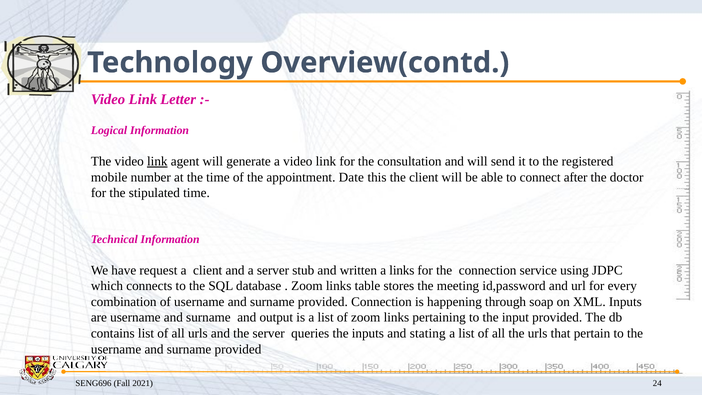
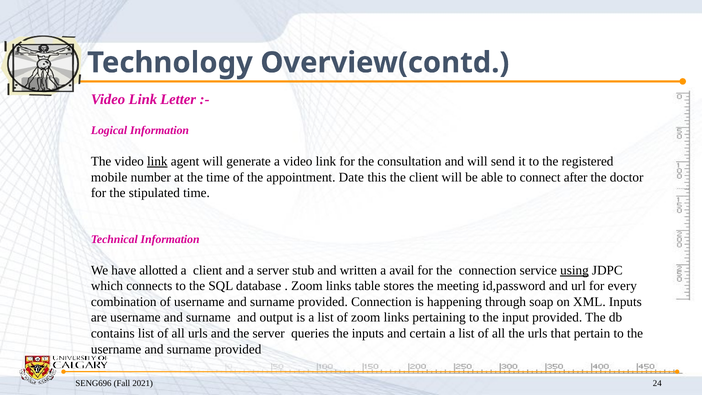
request: request -> allotted
a links: links -> avail
using underline: none -> present
stating: stating -> certain
